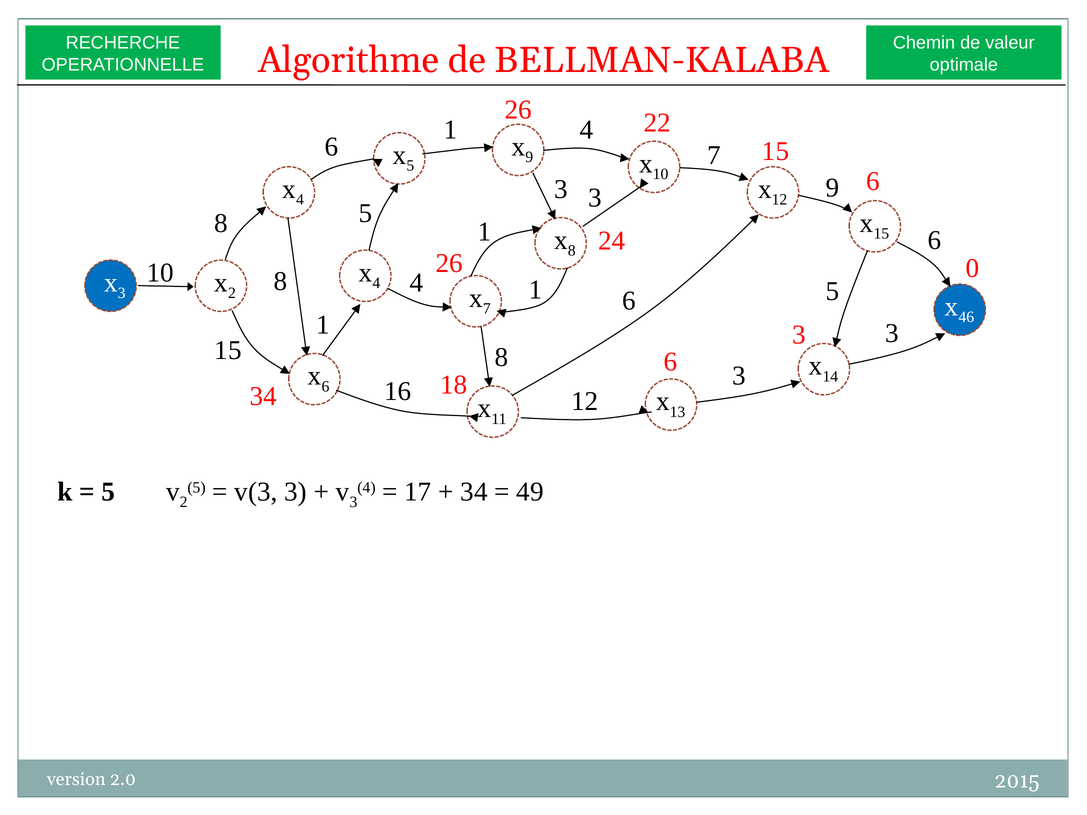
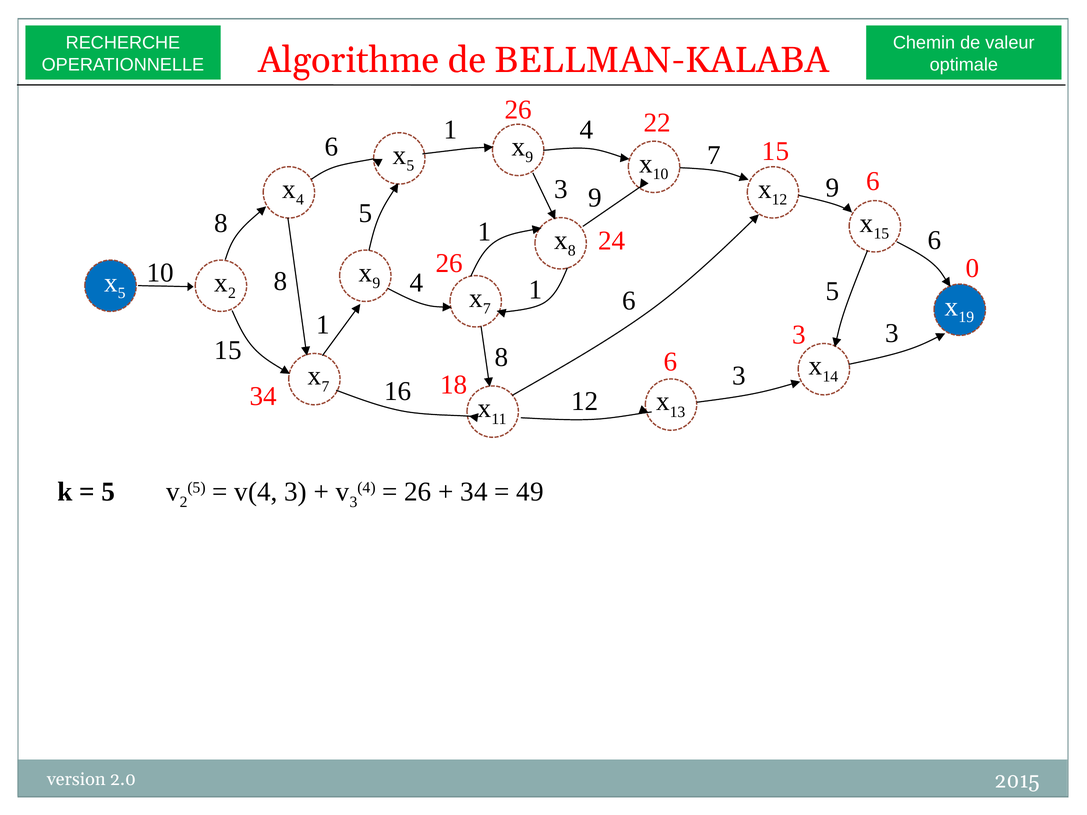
3 at (595, 198): 3 -> 9
4 at (376, 283): 4 -> 9
3 at (122, 293): 3 -> 5
46: 46 -> 19
6 at (325, 387): 6 -> 7
v(3 at (256, 492): v(3 -> v(4
17 at (418, 492): 17 -> 26
